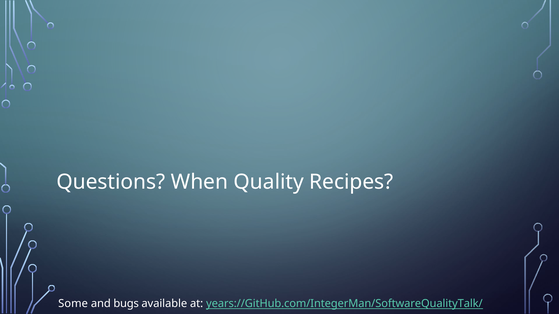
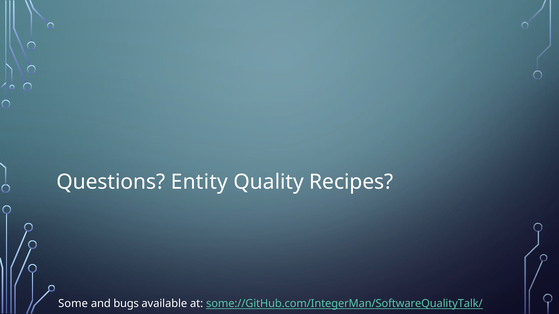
When: When -> Entity
years://GitHub.com/IntegerMan/SoftwareQualityTalk/: years://GitHub.com/IntegerMan/SoftwareQualityTalk/ -> some://GitHub.com/IntegerMan/SoftwareQualityTalk/
